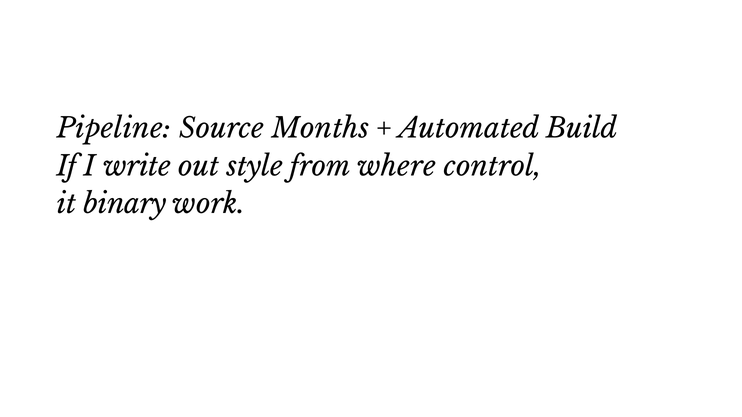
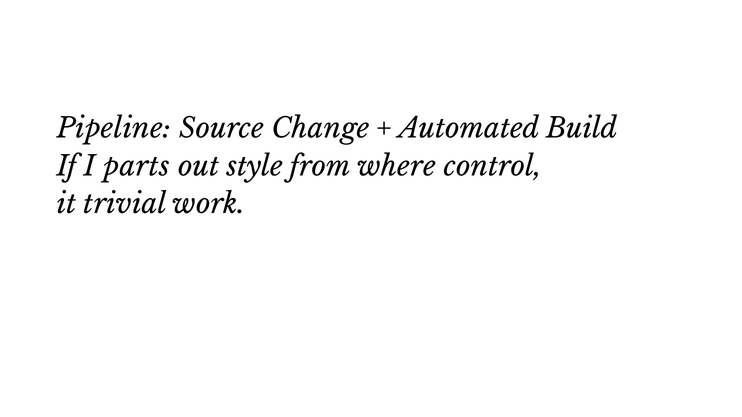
Months: Months -> Change
write: write -> parts
binary: binary -> trivial
